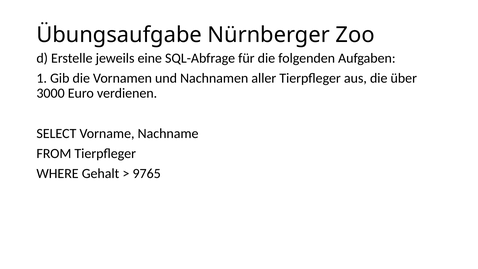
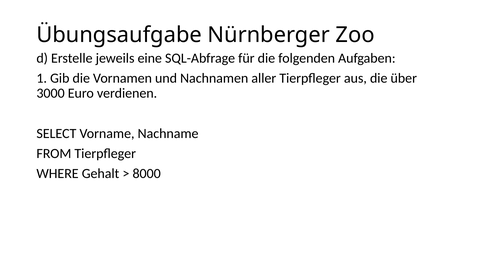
9765: 9765 -> 8000
